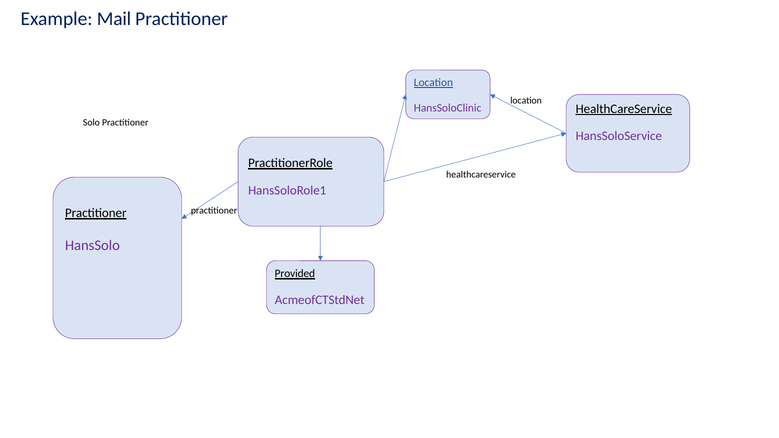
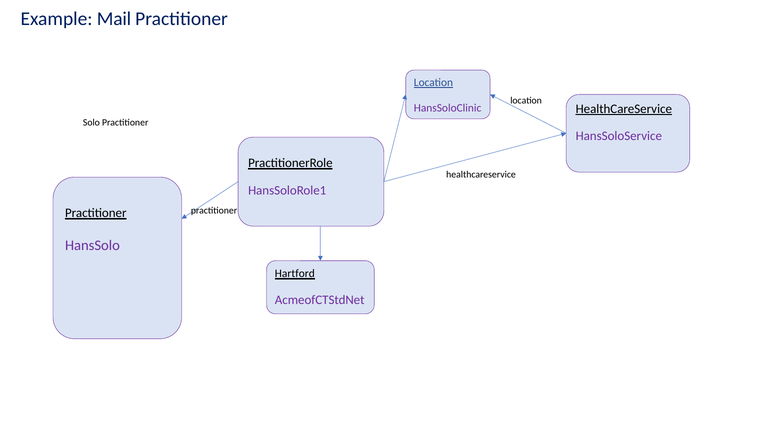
Provided: Provided -> Hartford
